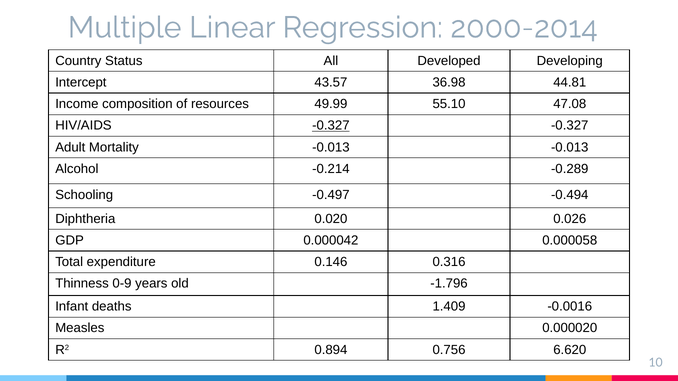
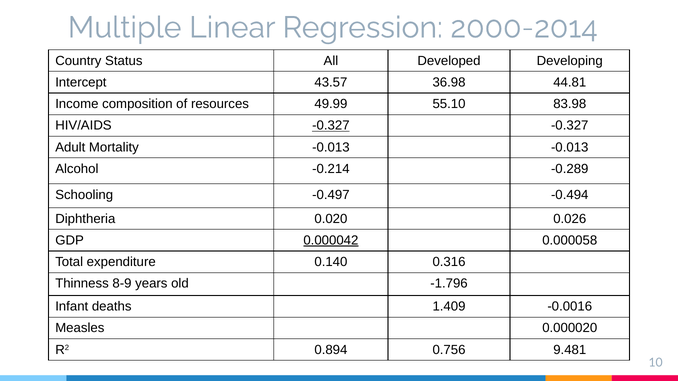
47.08: 47.08 -> 83.98
0.000042 underline: none -> present
0.146: 0.146 -> 0.140
0-9: 0-9 -> 8-9
6.620: 6.620 -> 9.481
